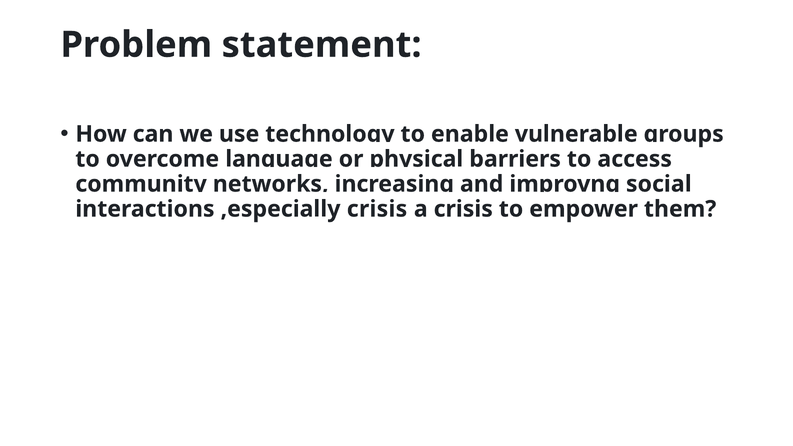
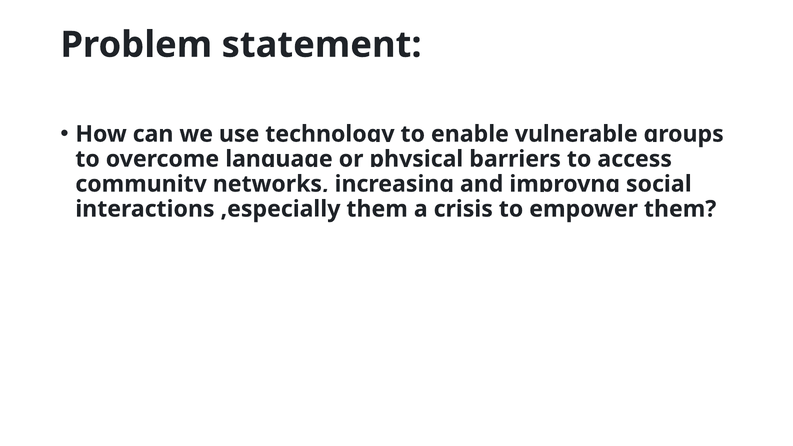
,especially crisis: crisis -> them
